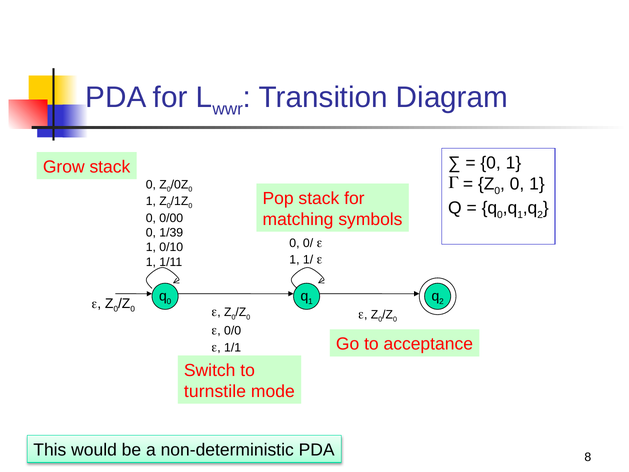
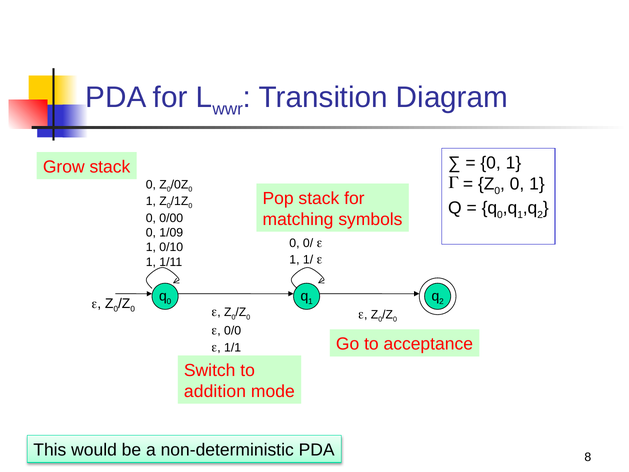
1/39: 1/39 -> 1/09
turnstile: turnstile -> addition
